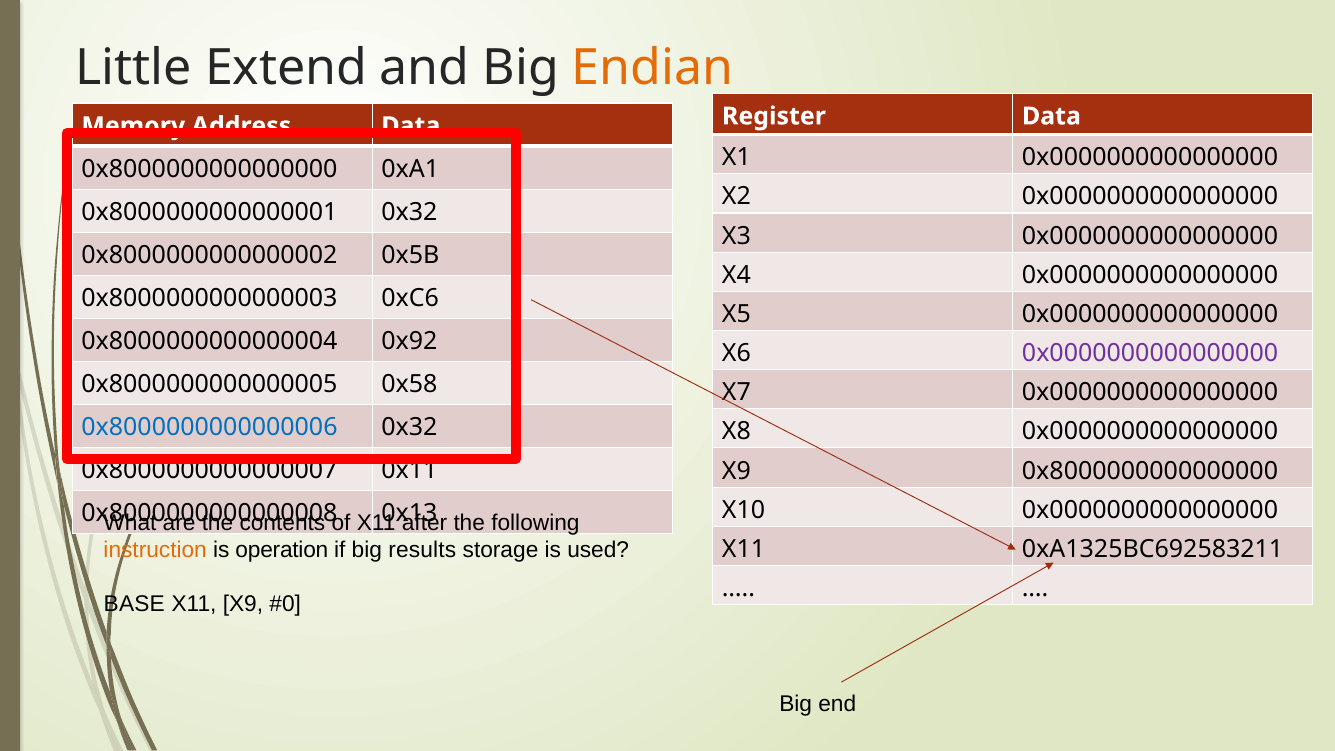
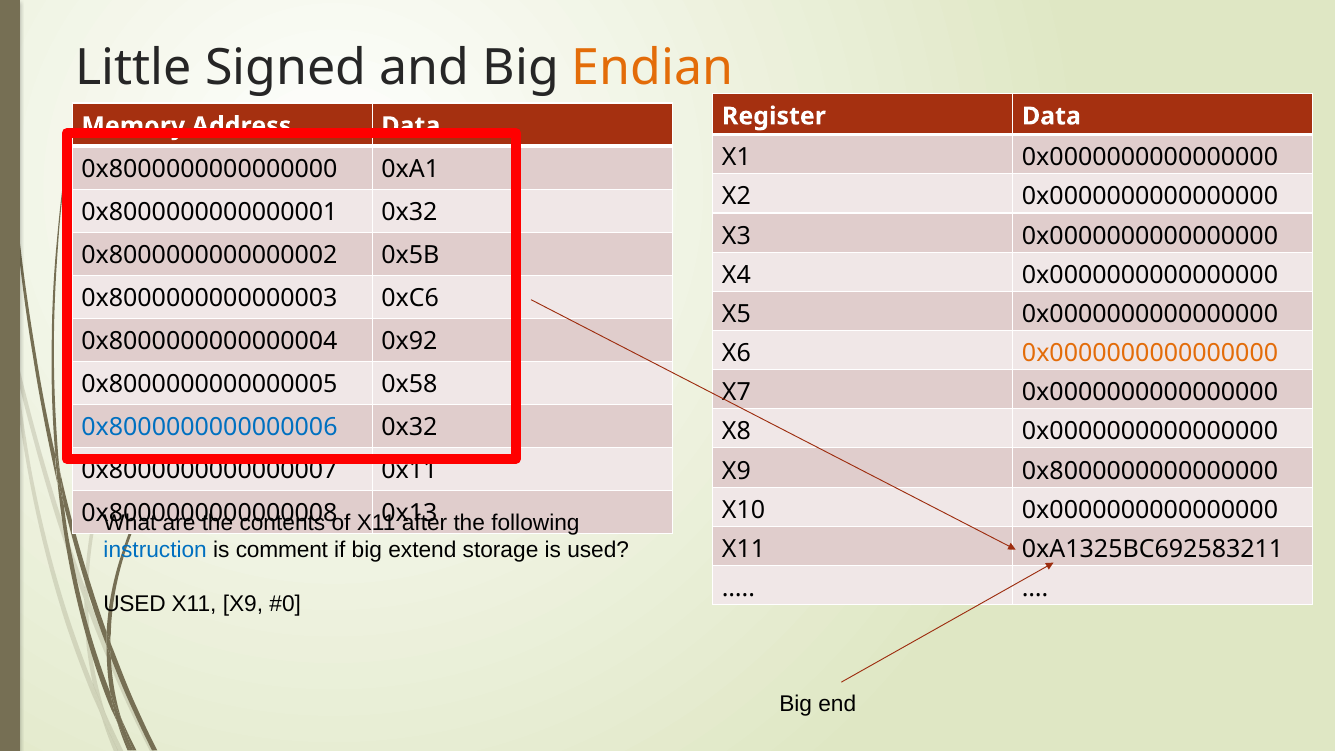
Extend: Extend -> Signed
0x0000000000000000 at (1150, 353) colour: purple -> orange
instruction colour: orange -> blue
operation: operation -> comment
results: results -> extend
BASE at (134, 604): BASE -> USED
